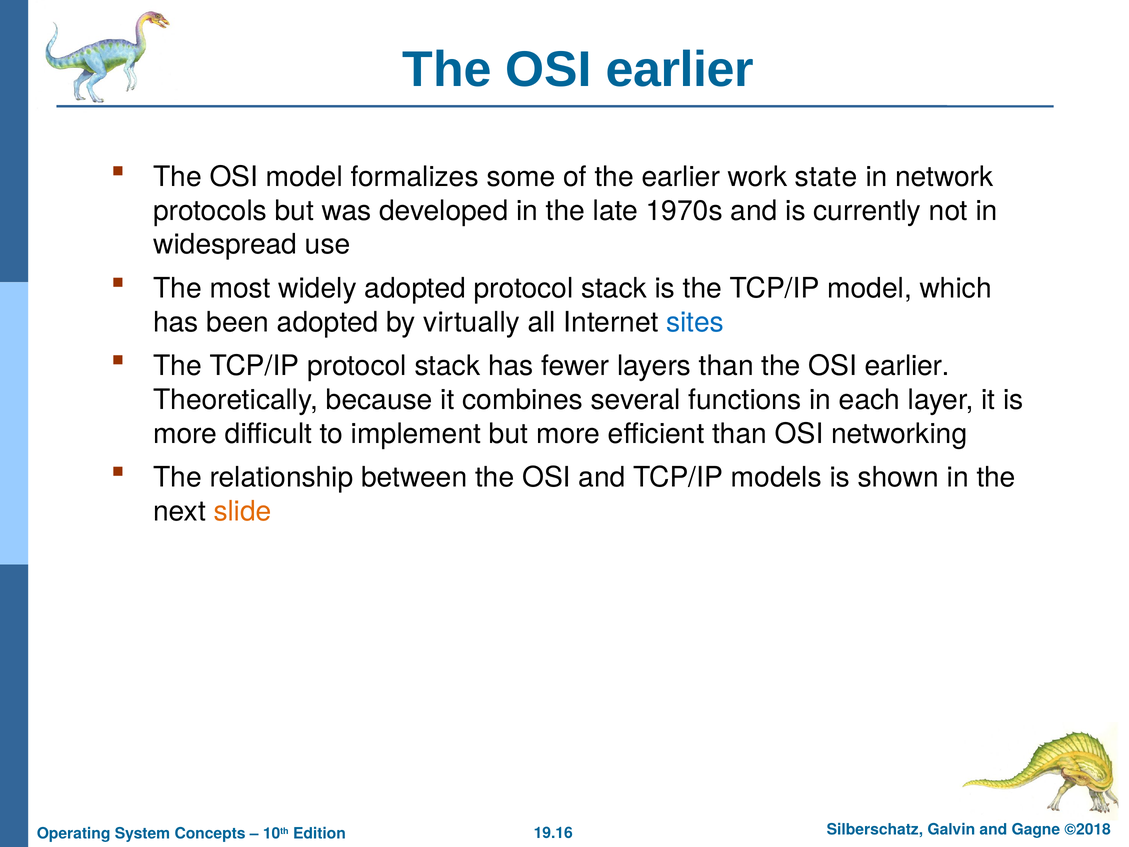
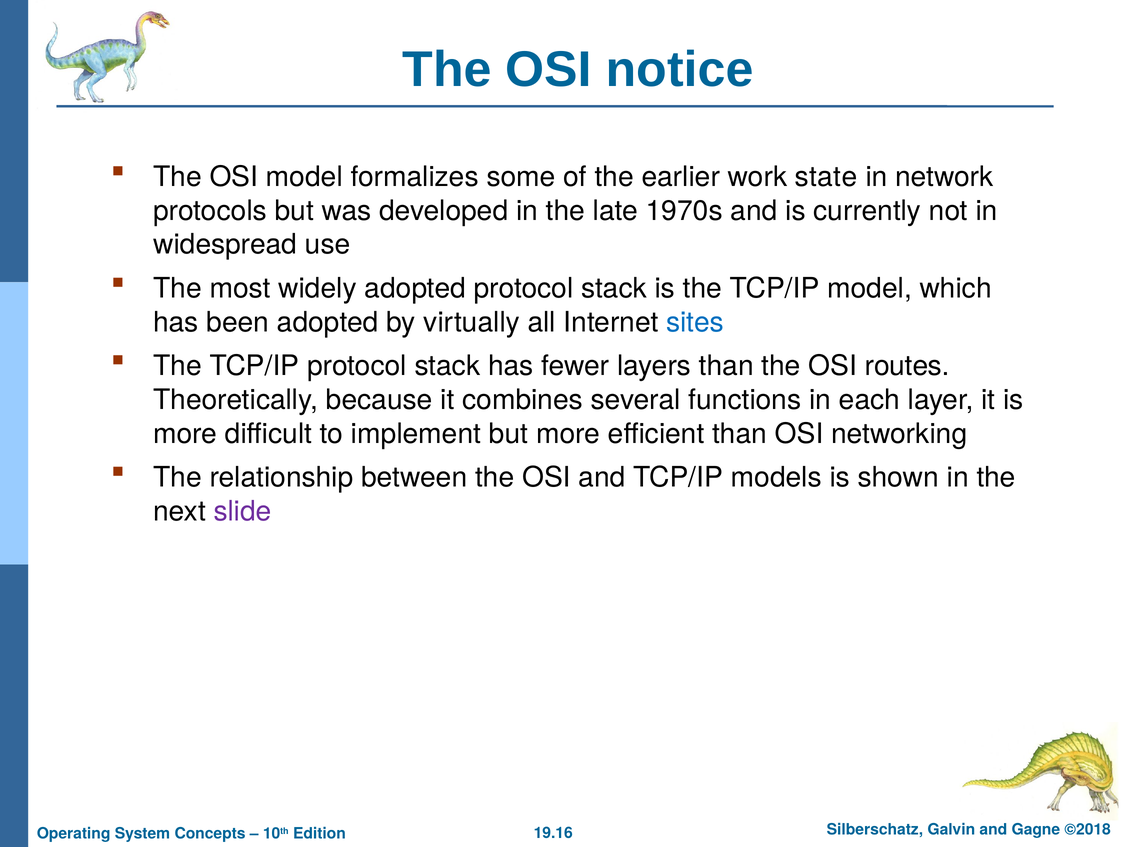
earlier at (680, 70): earlier -> notice
than the OSI earlier: earlier -> routes
slide colour: orange -> purple
